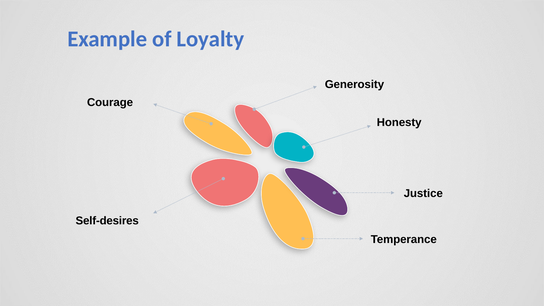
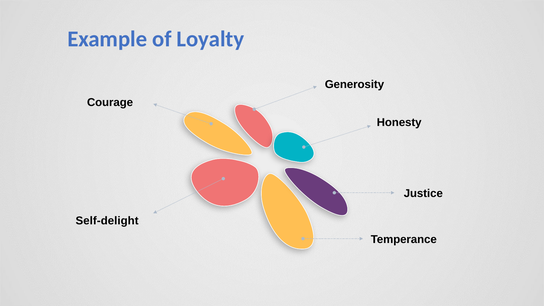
Self-desires: Self-desires -> Self-delight
